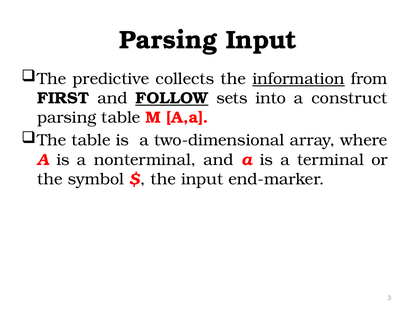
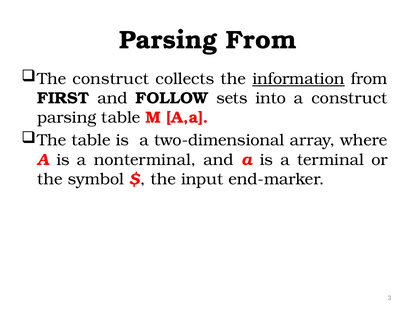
Parsing Input: Input -> From
The predictive: predictive -> construct
FOLLOW underline: present -> none
